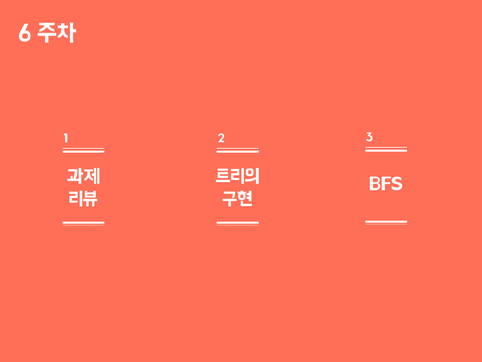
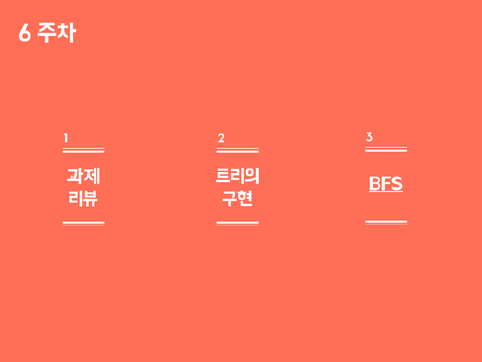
BFS underline: none -> present
